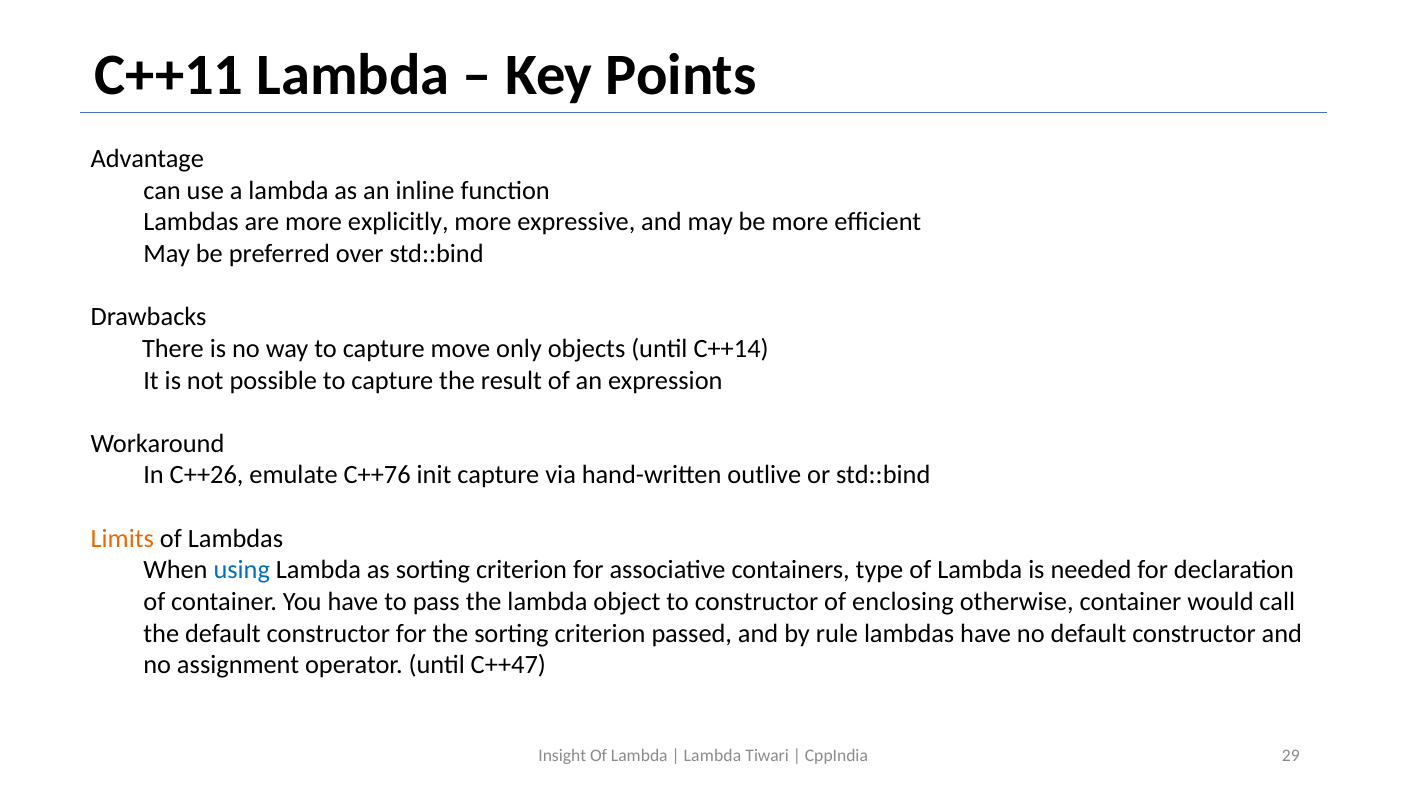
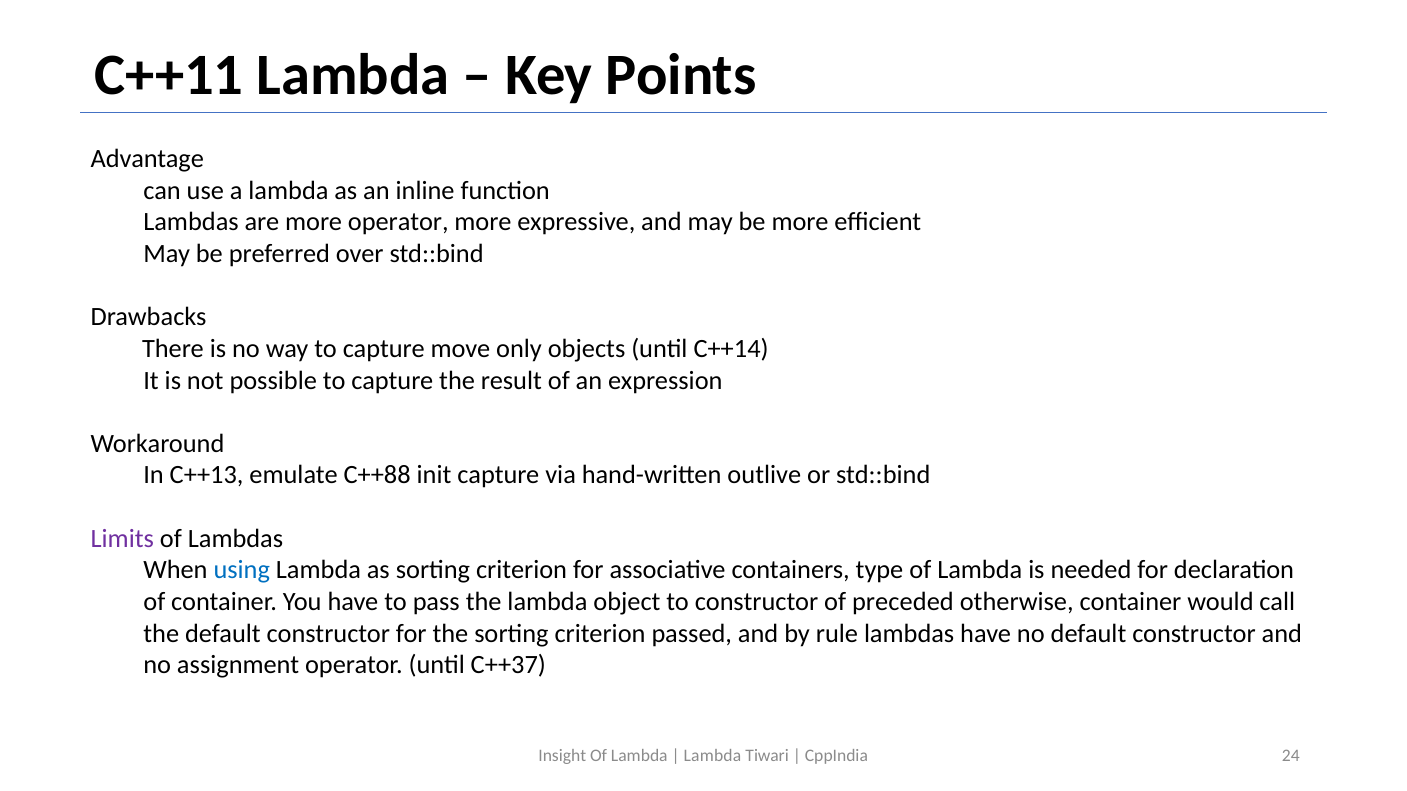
more explicitly: explicitly -> operator
C++26: C++26 -> C++13
C++76: C++76 -> C++88
Limits colour: orange -> purple
enclosing: enclosing -> preceded
C++47: C++47 -> C++37
29: 29 -> 24
